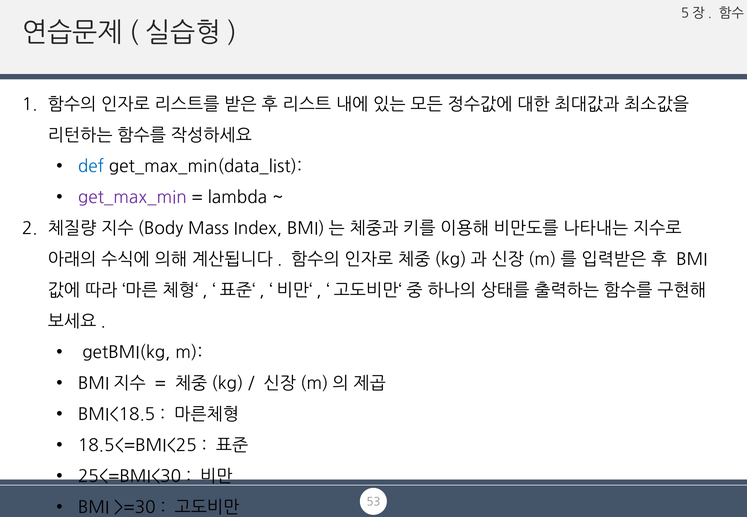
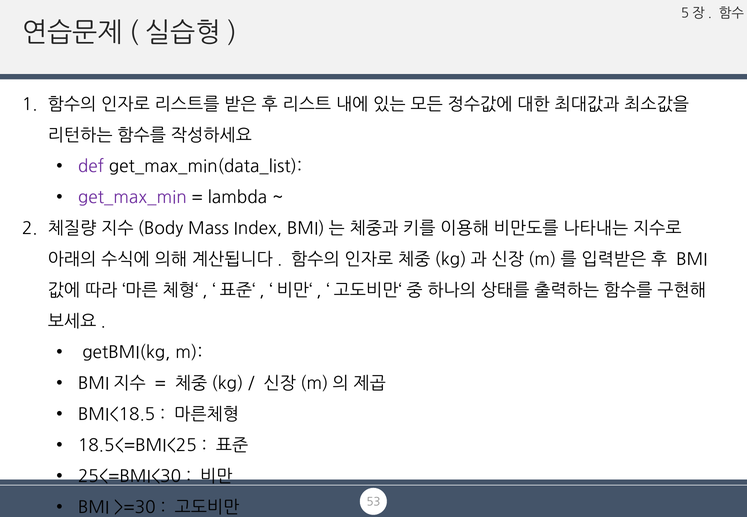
def colour: blue -> purple
